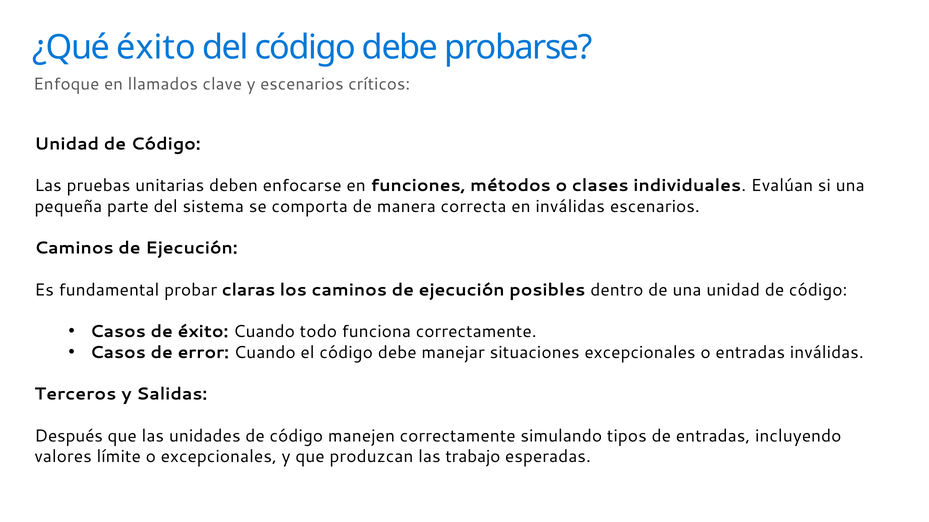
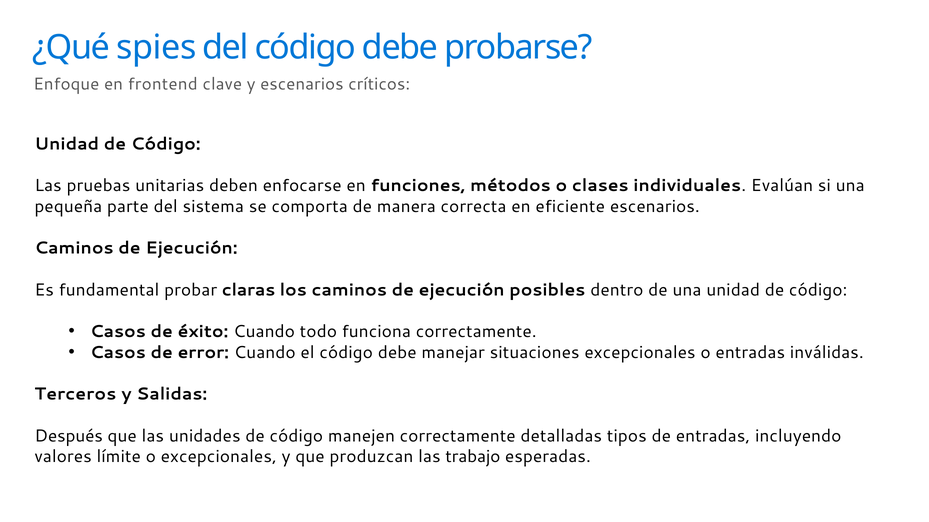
¿Qué éxito: éxito -> spies
llamados: llamados -> frontend
en inválidas: inválidas -> eficiente
simulando: simulando -> detalladas
